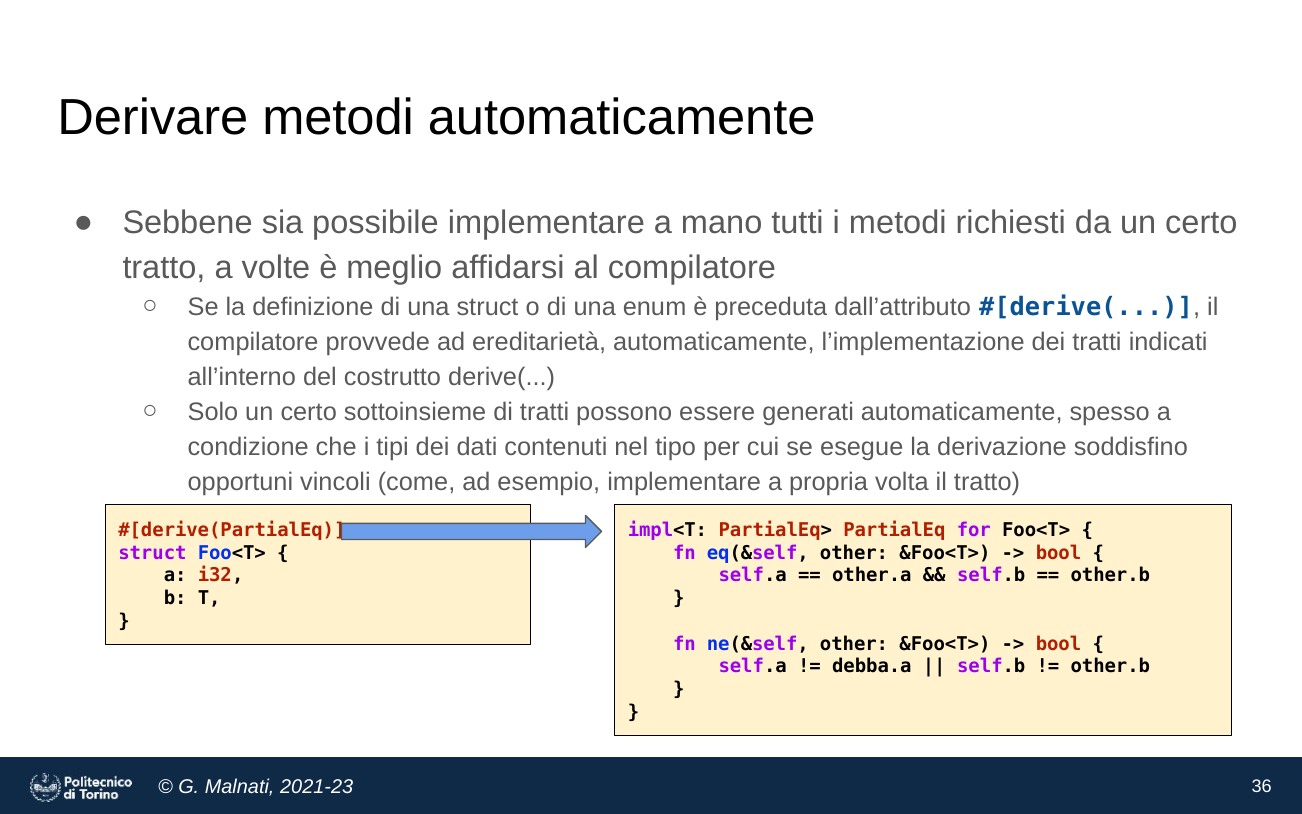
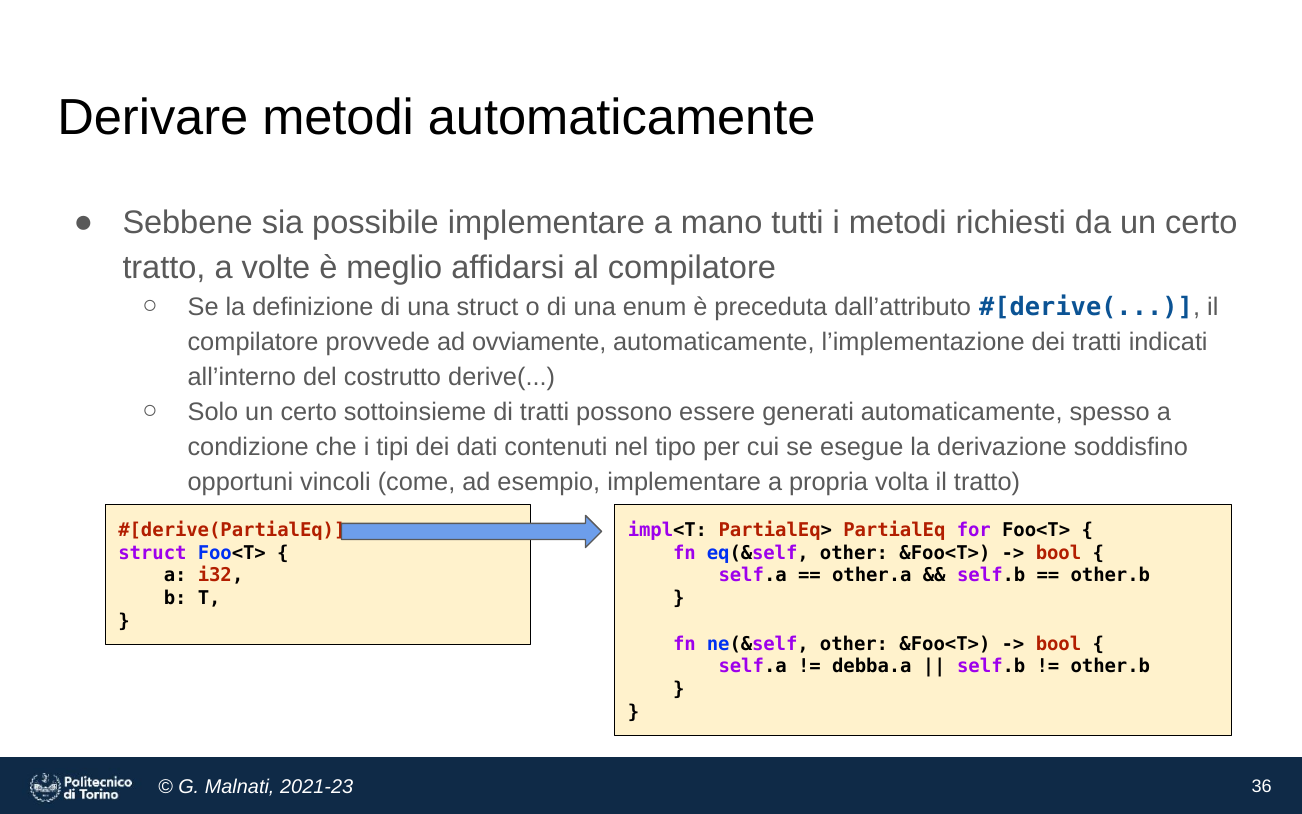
ereditarietà: ereditarietà -> ovviamente
